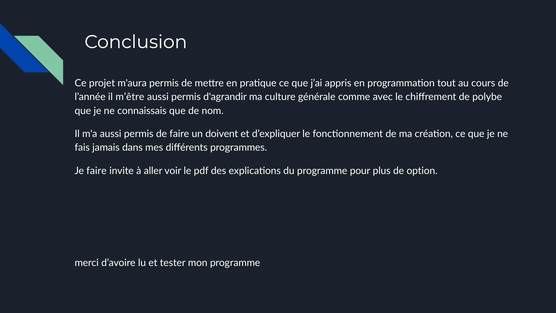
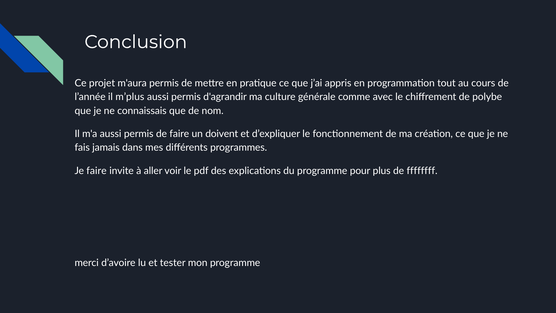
m’être: m’être -> m’plus
option: option -> ffffffff
